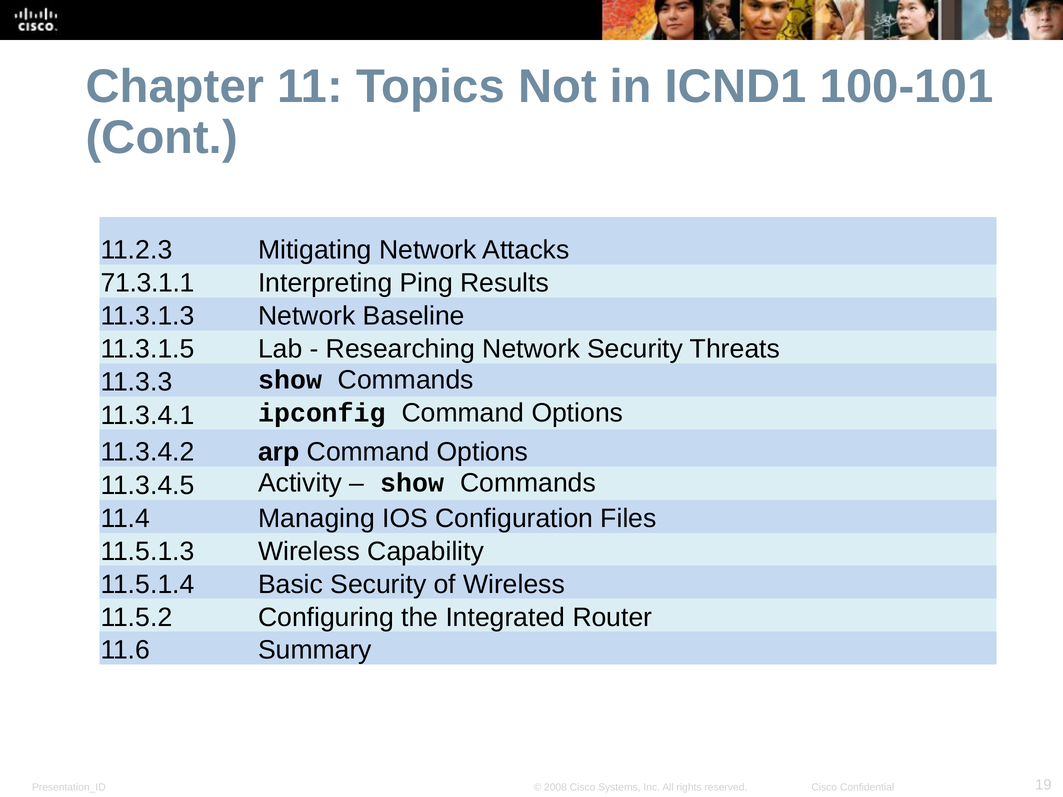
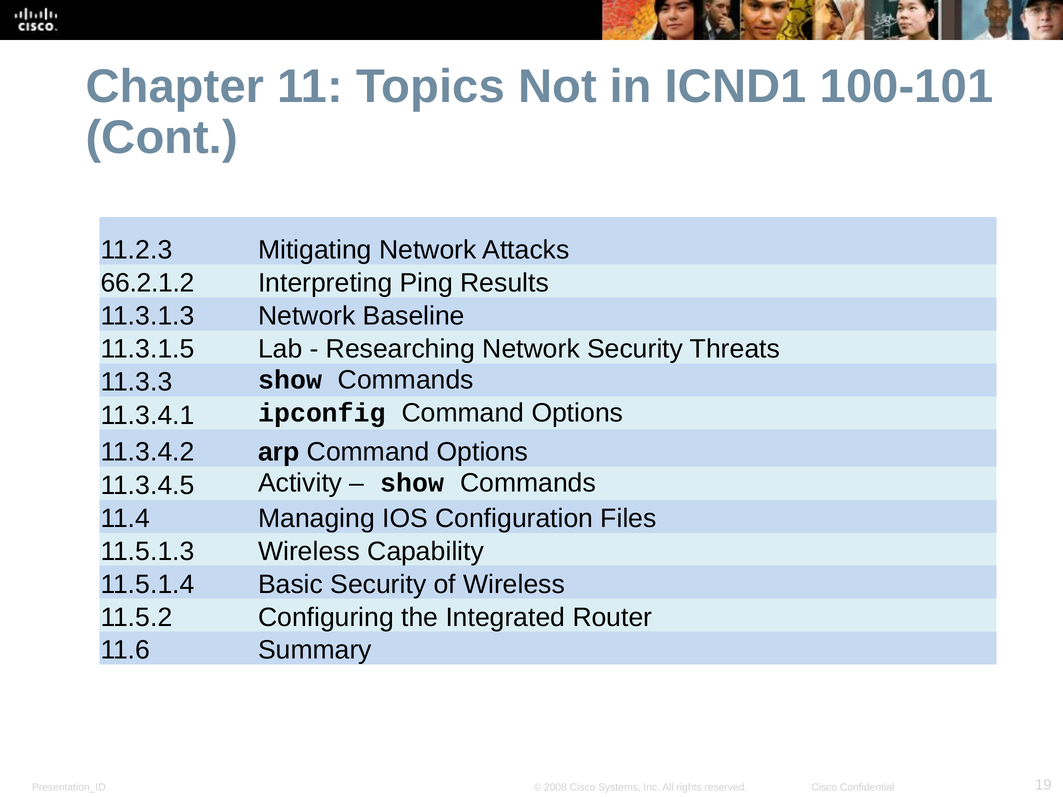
71.3.1.1: 71.3.1.1 -> 66.2.1.2
